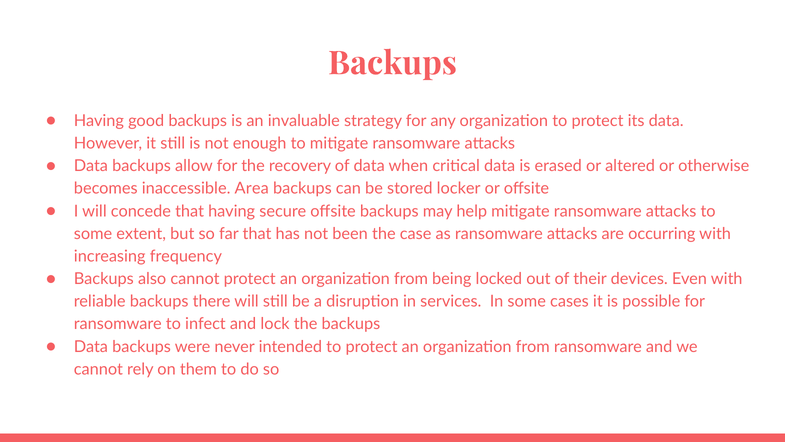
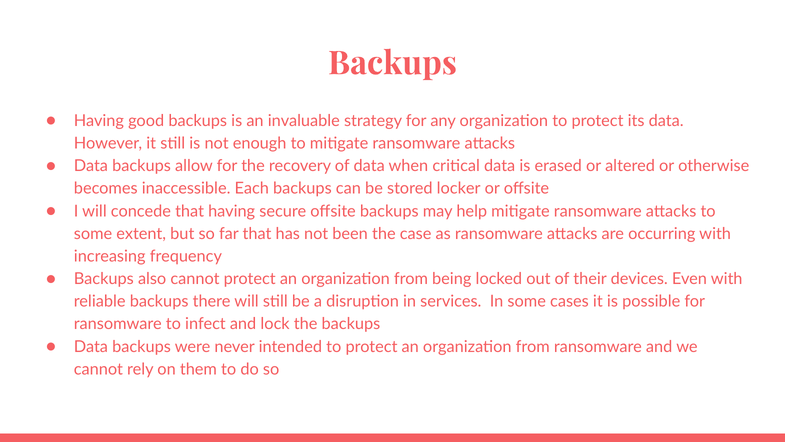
Area: Area -> Each
